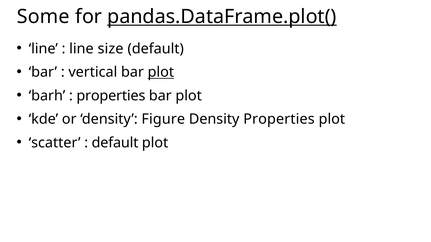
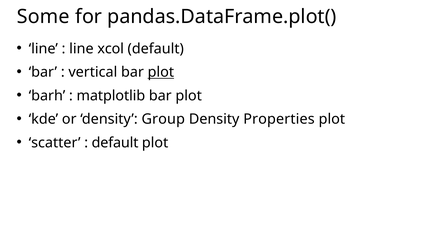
pandas.DataFrame.plot( underline: present -> none
size: size -> xcol
properties at (111, 96): properties -> matplotlib
Figure: Figure -> Group
